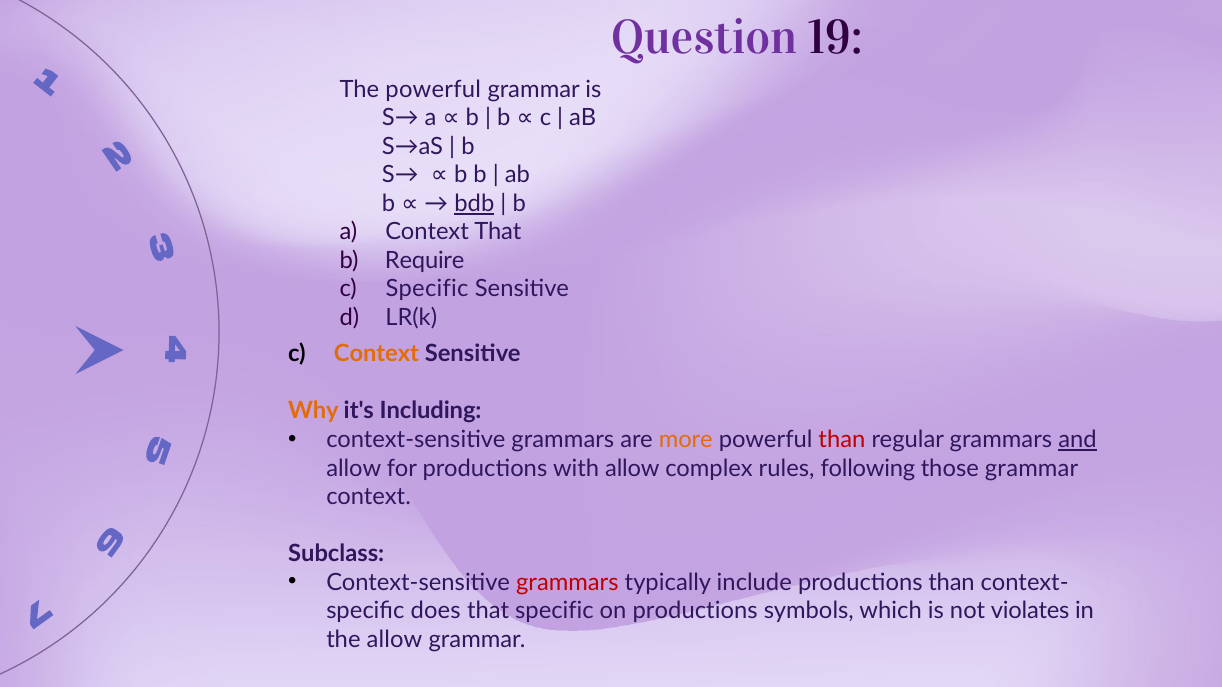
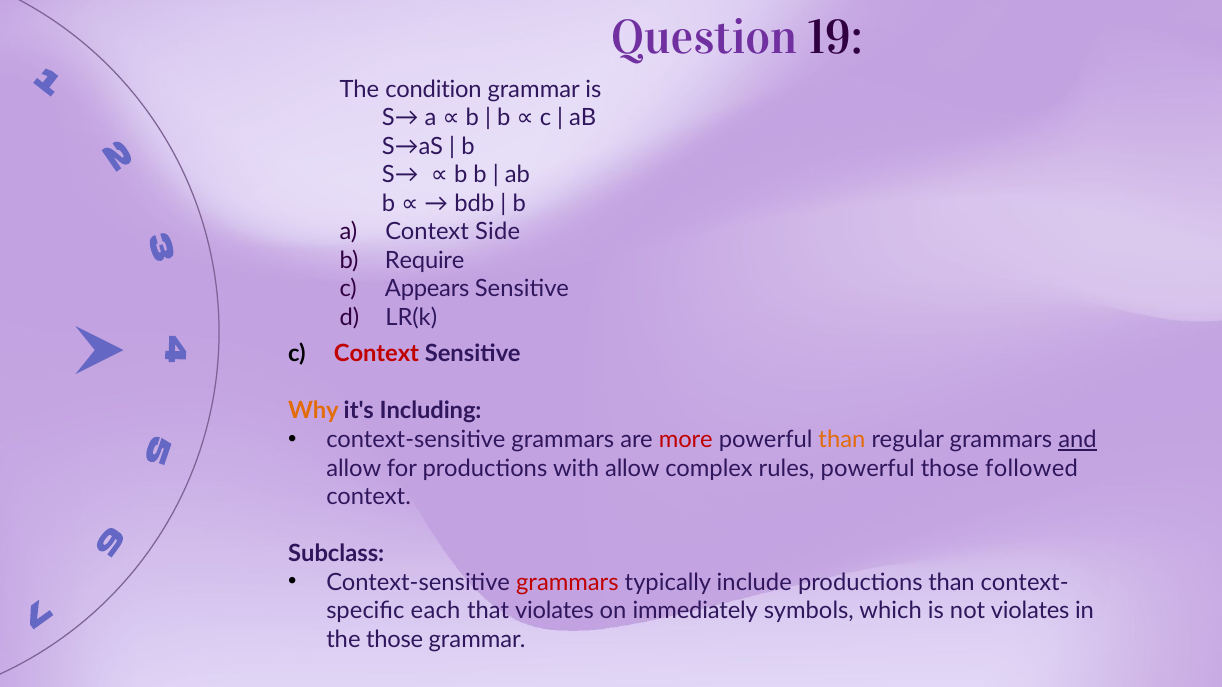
The powerful: powerful -> condition
bdb underline: present -> none
Context That: That -> Side
c Specific: Specific -> Appears
Context at (376, 354) colour: orange -> red
more colour: orange -> red
than at (842, 440) colour: red -> orange
rules following: following -> powerful
those grammar: grammar -> followed
does: does -> each
that specific: specific -> violates
on productions: productions -> immediately
the allow: allow -> those
